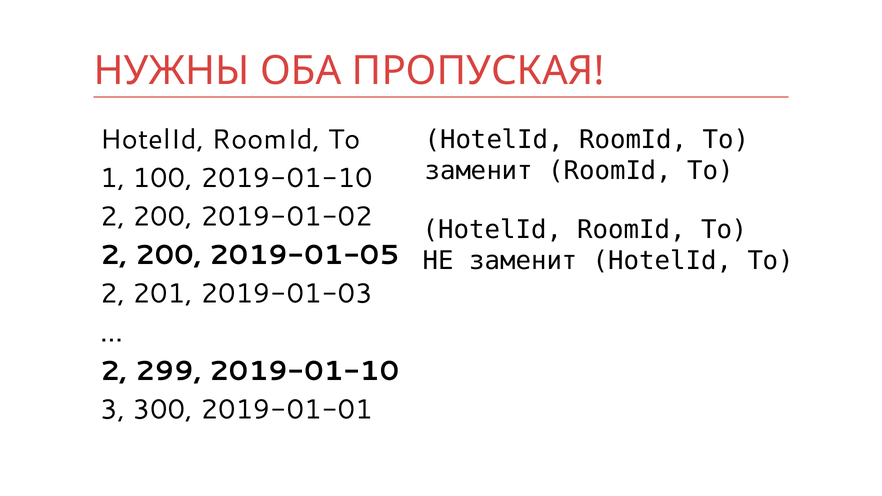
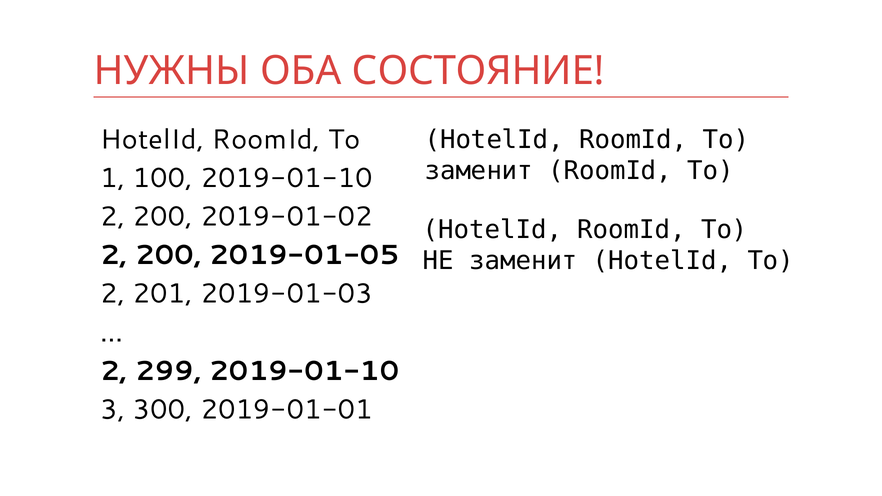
ПРОПУСКАЯ: ПРОПУСКАЯ -> СОСТОЯНИЕ
